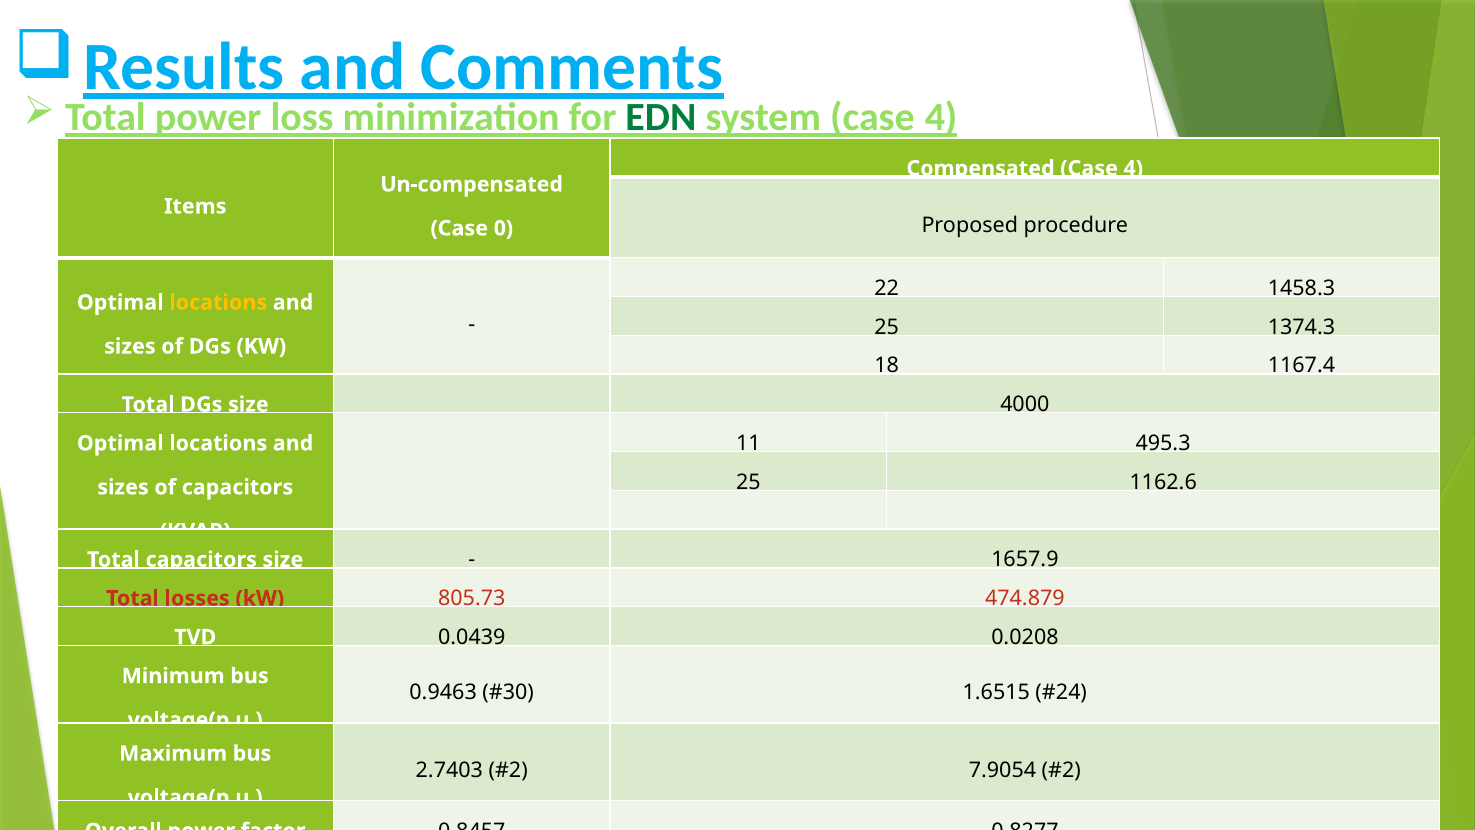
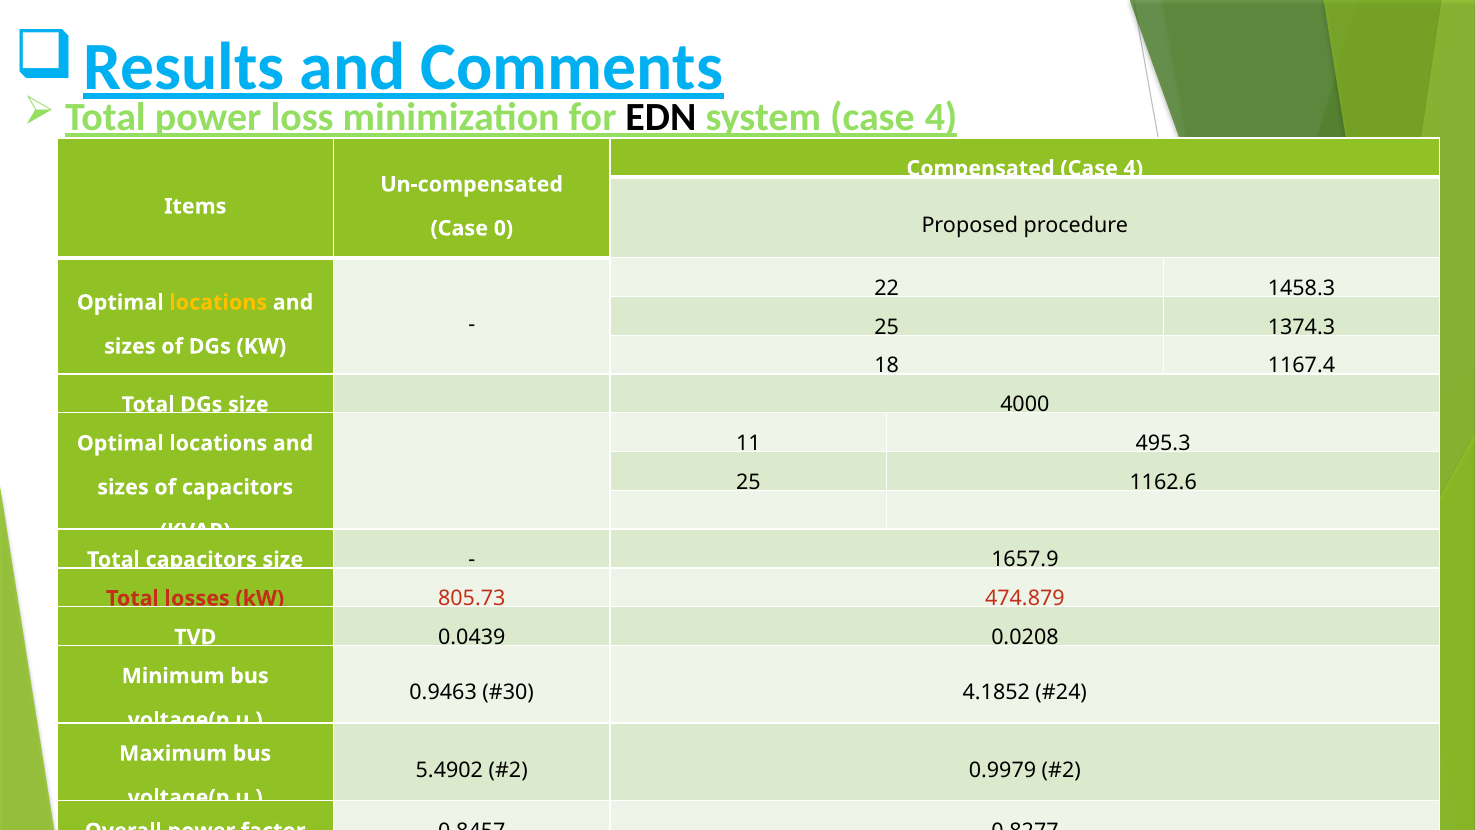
EDN colour: green -> black
1.6515: 1.6515 -> 4.1852
2.7403: 2.7403 -> 5.4902
7.9054: 7.9054 -> 0.9979
